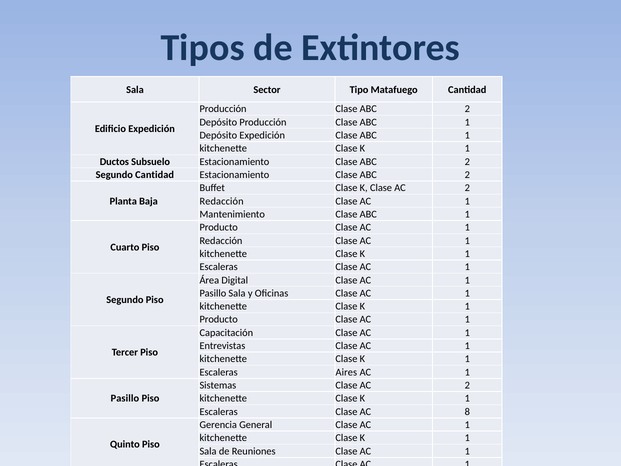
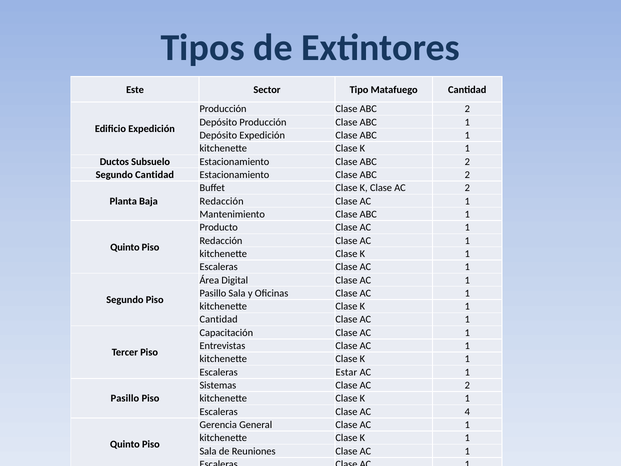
Sala at (135, 90): Sala -> Este
Cuarto at (125, 247): Cuarto -> Quinto
Producto at (219, 319): Producto -> Cantidad
Aires: Aires -> Estar
8: 8 -> 4
